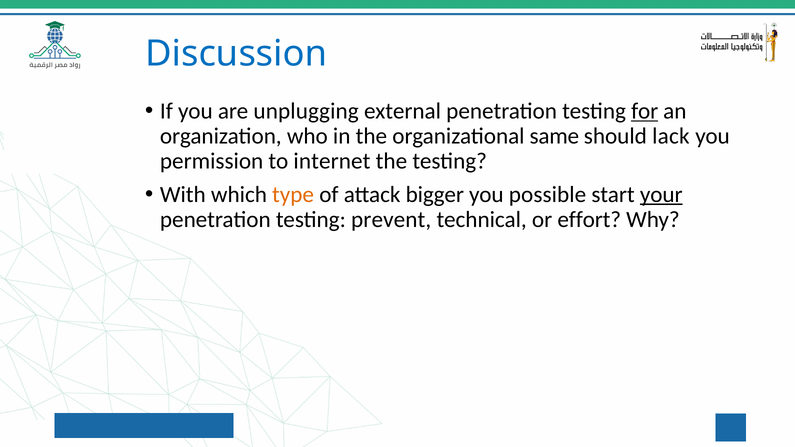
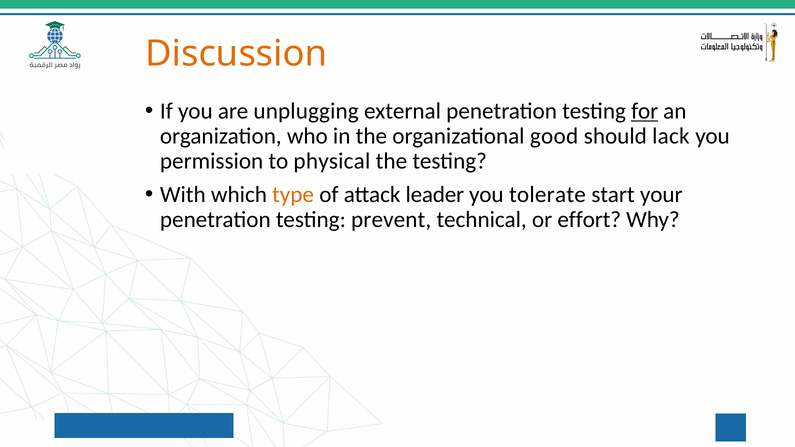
Discussion colour: blue -> orange
same: same -> good
internet: internet -> physical
bigger: bigger -> leader
possible: possible -> tolerate
your underline: present -> none
